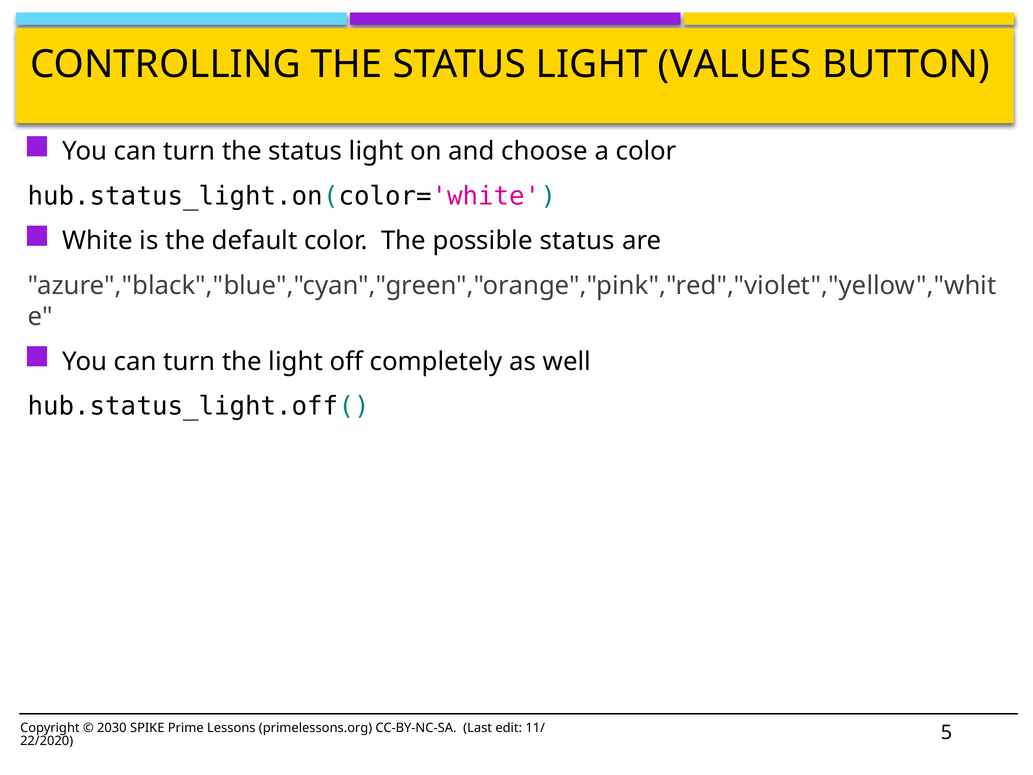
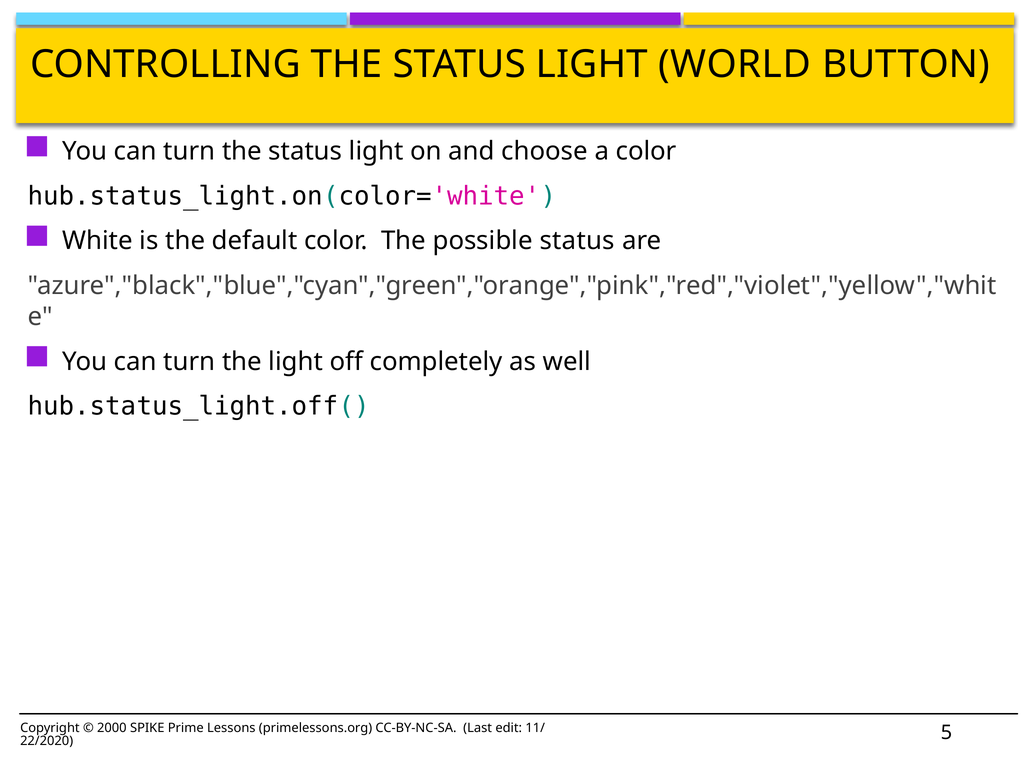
VALUES: VALUES -> WORLD
2030: 2030 -> 2000
